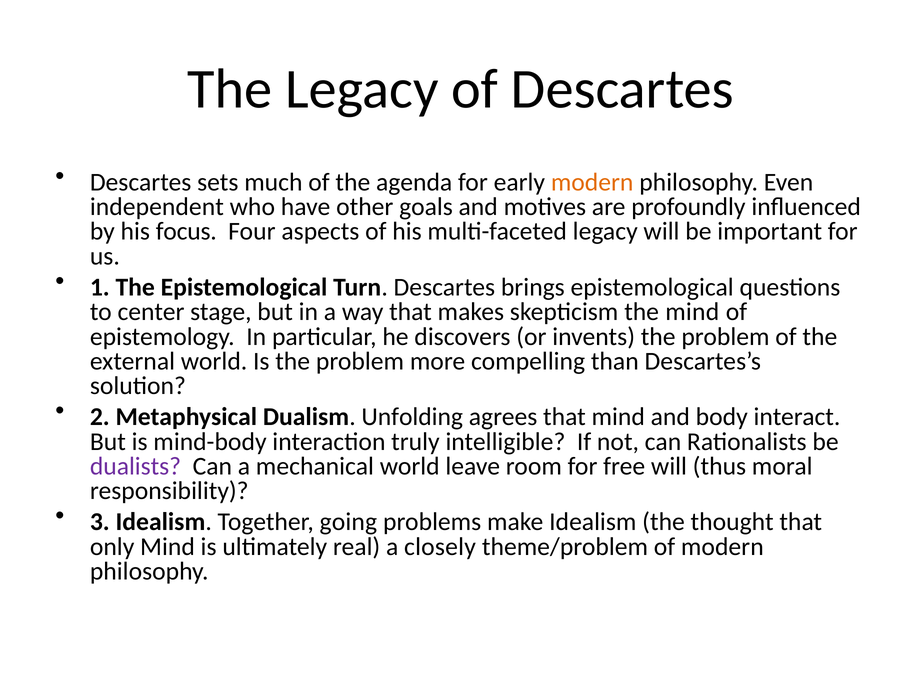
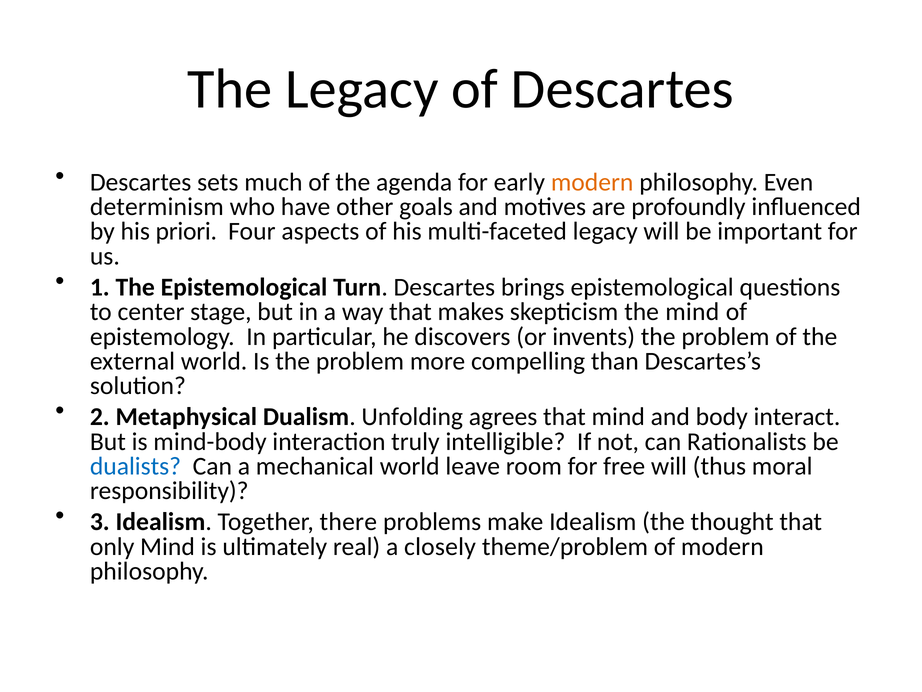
independent: independent -> determinism
focus: focus -> priori
dualists colour: purple -> blue
going: going -> there
